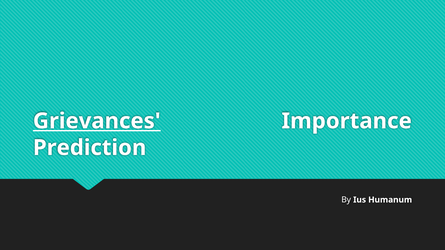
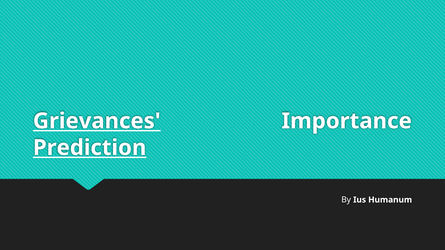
Prediction underline: none -> present
